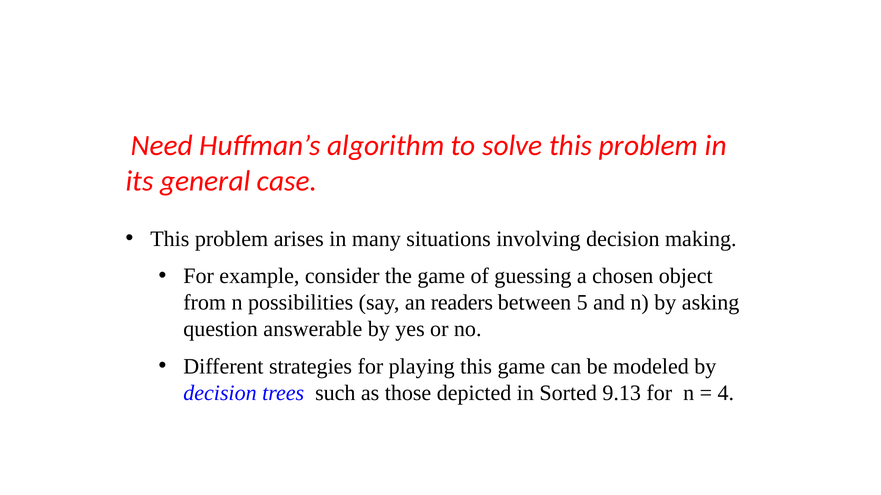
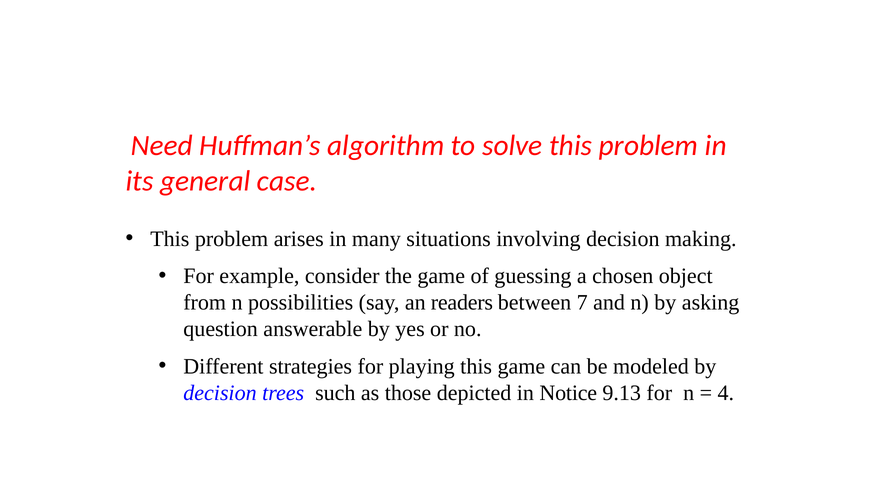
5: 5 -> 7
Sorted: Sorted -> Notice
